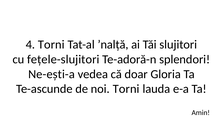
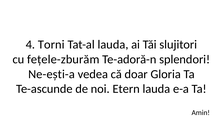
Tat-al ʼnalță: ʼnalță -> lauda
fețele-slujitori: fețele-slujitori -> fețele-zburăm
noi Torni: Torni -> Etern
